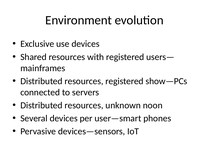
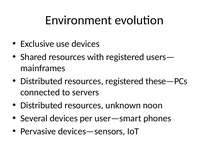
show—PCs: show—PCs -> these—PCs
